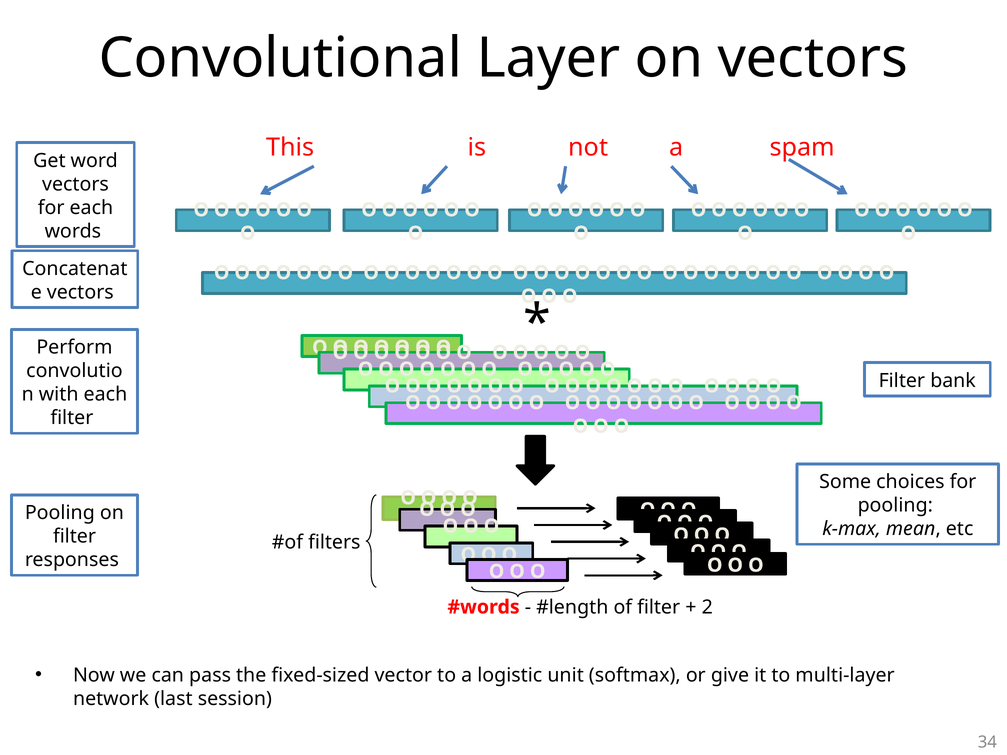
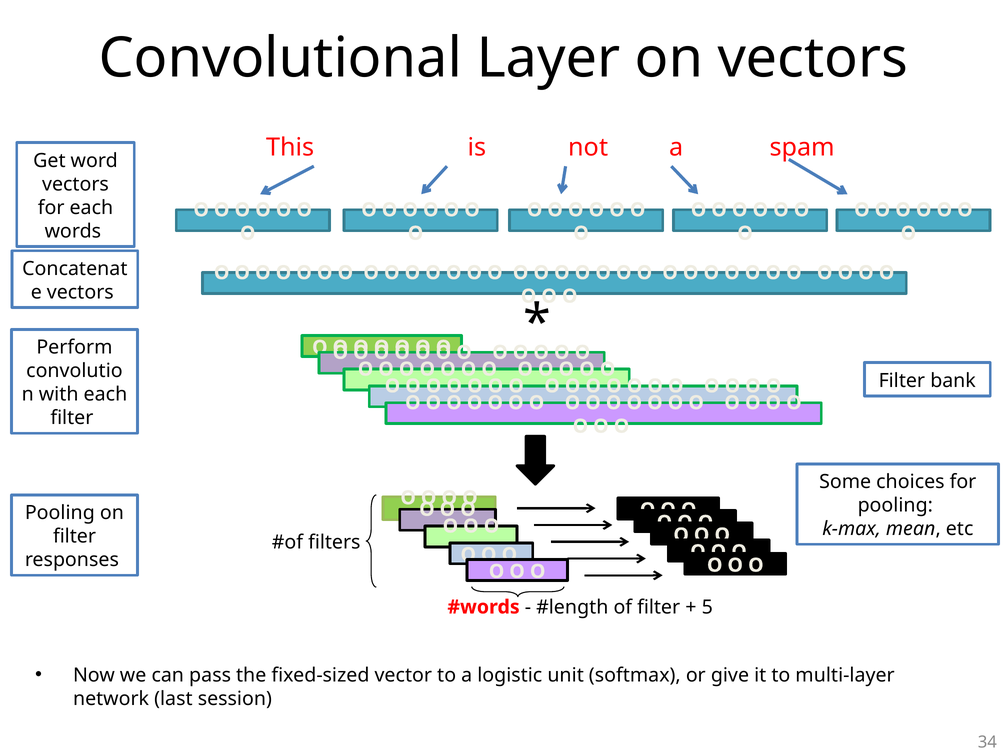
2: 2 -> 5
